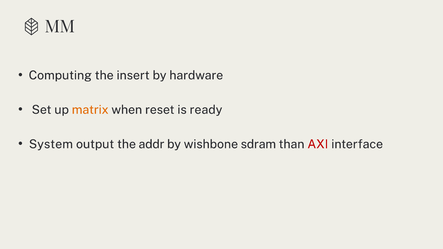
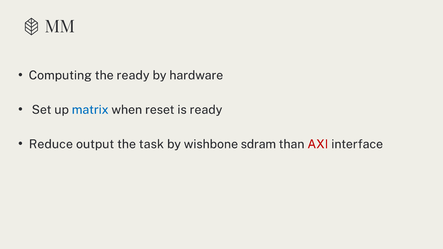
the insert: insert -> ready
matrix colour: orange -> blue
System: System -> Reduce
addr: addr -> task
